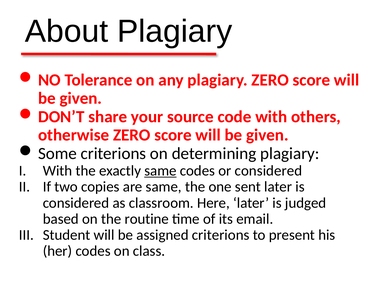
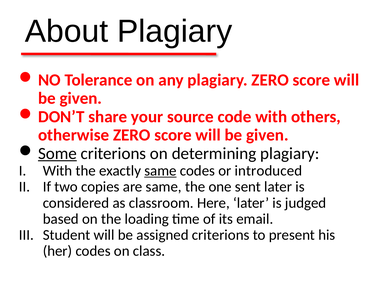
Some underline: none -> present
or considered: considered -> introduced
routine: routine -> loading
